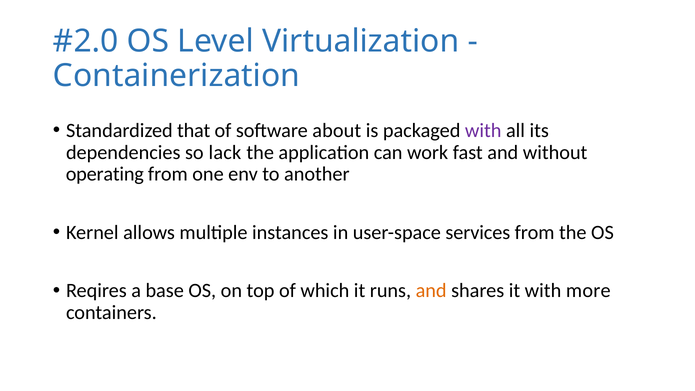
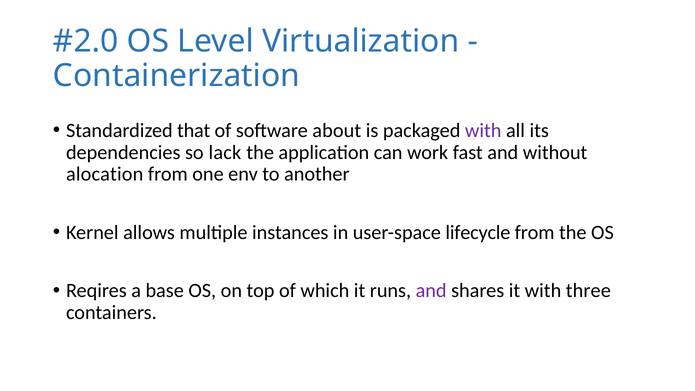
operating: operating -> alocation
services: services -> lifecycle
and at (431, 291) colour: orange -> purple
more: more -> three
